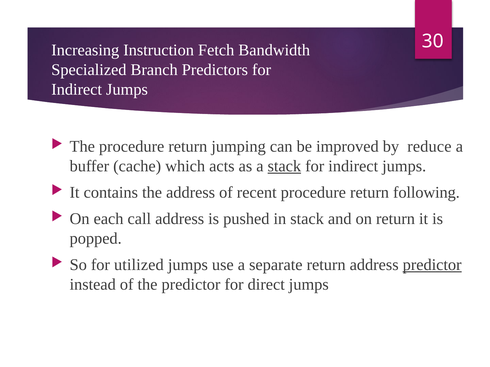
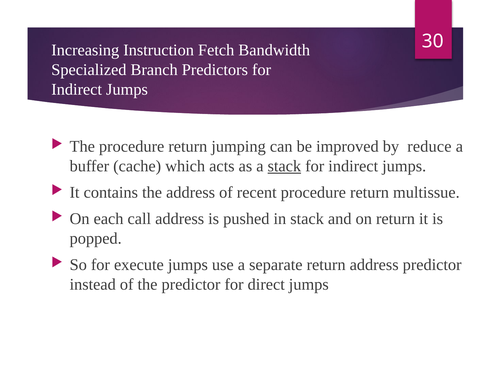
following: following -> multissue
utilized: utilized -> execute
predictor at (432, 265) underline: present -> none
